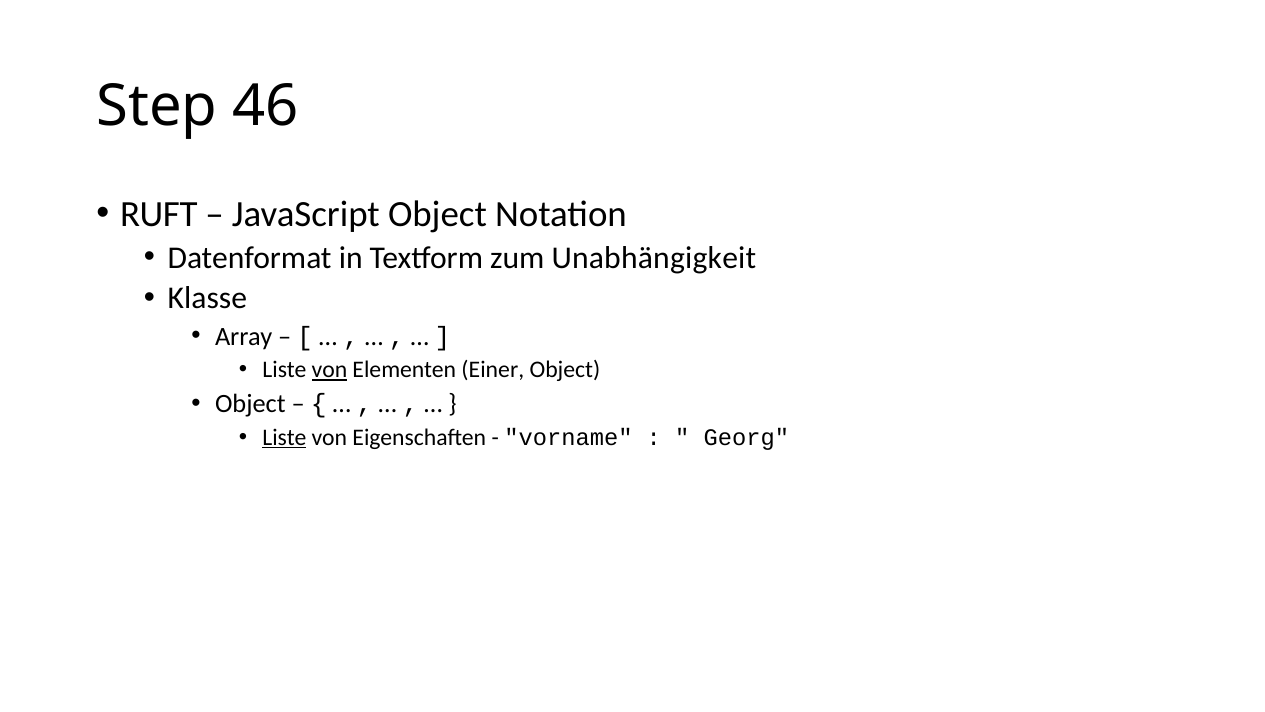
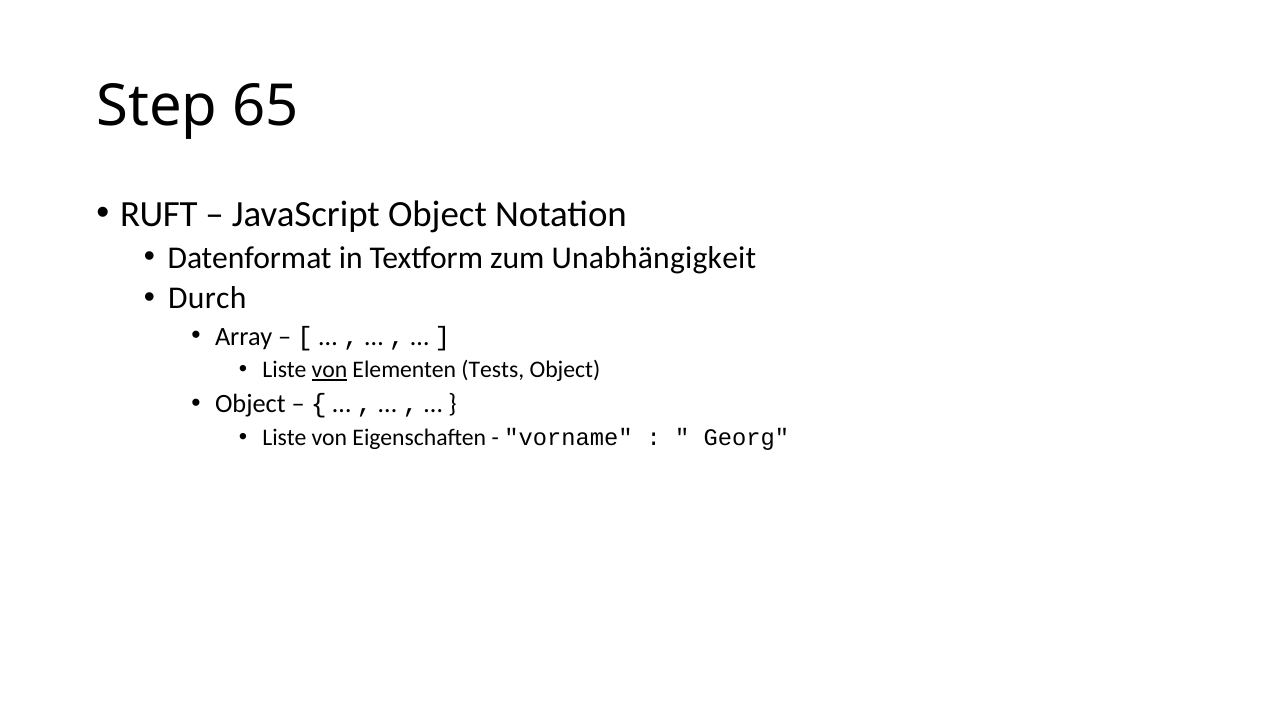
46: 46 -> 65
Klasse: Klasse -> Durch
Einer: Einer -> Tests
Liste at (284, 437) underline: present -> none
